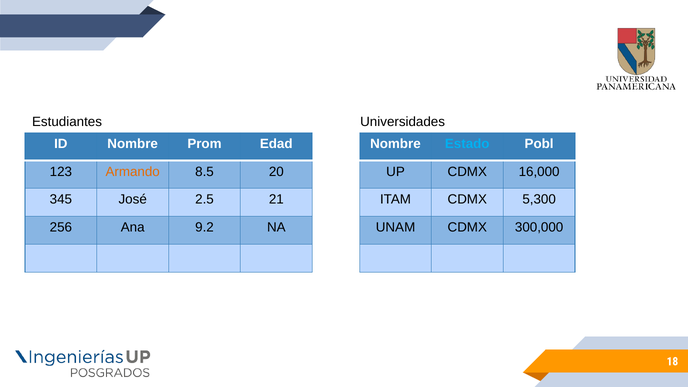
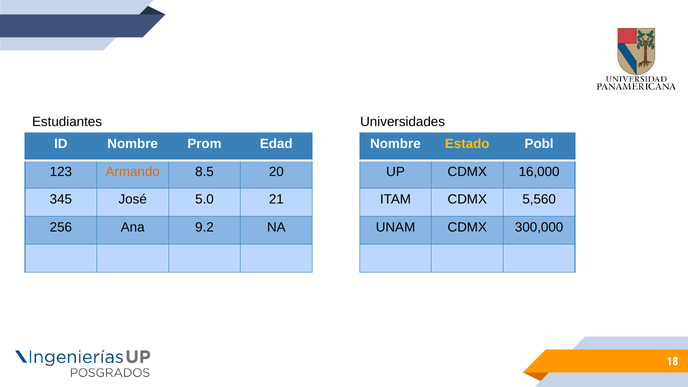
Estado colour: light blue -> yellow
2.5: 2.5 -> 5.0
5,300: 5,300 -> 5,560
